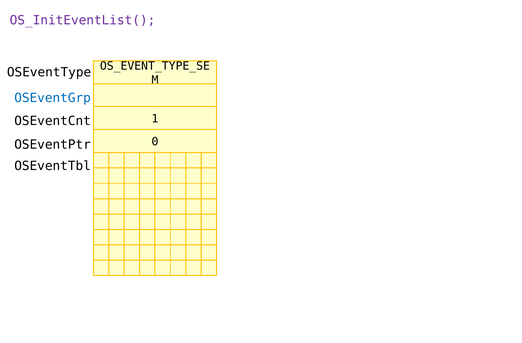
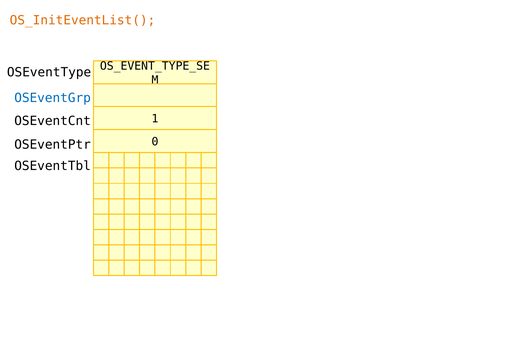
OS_InitEventList( colour: purple -> orange
